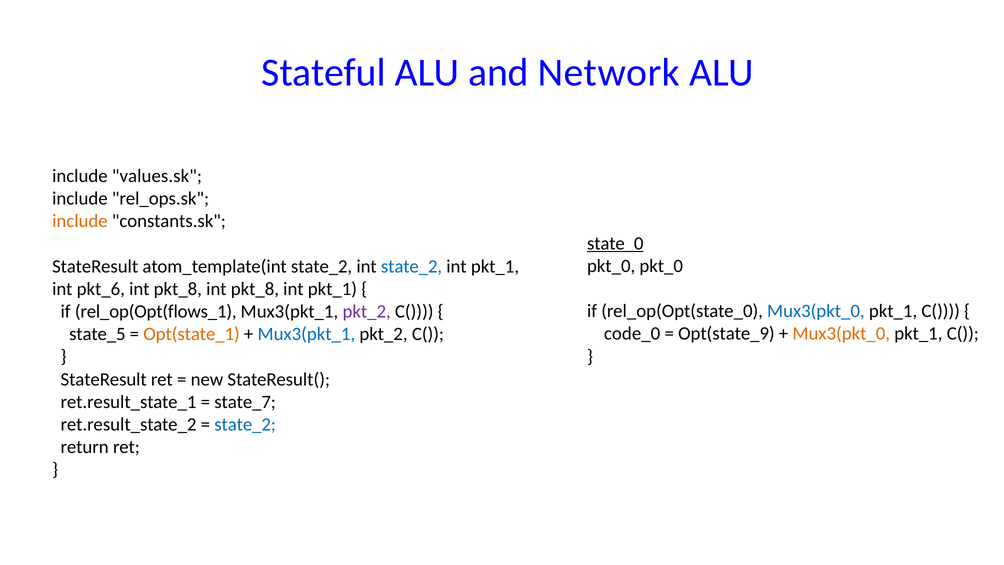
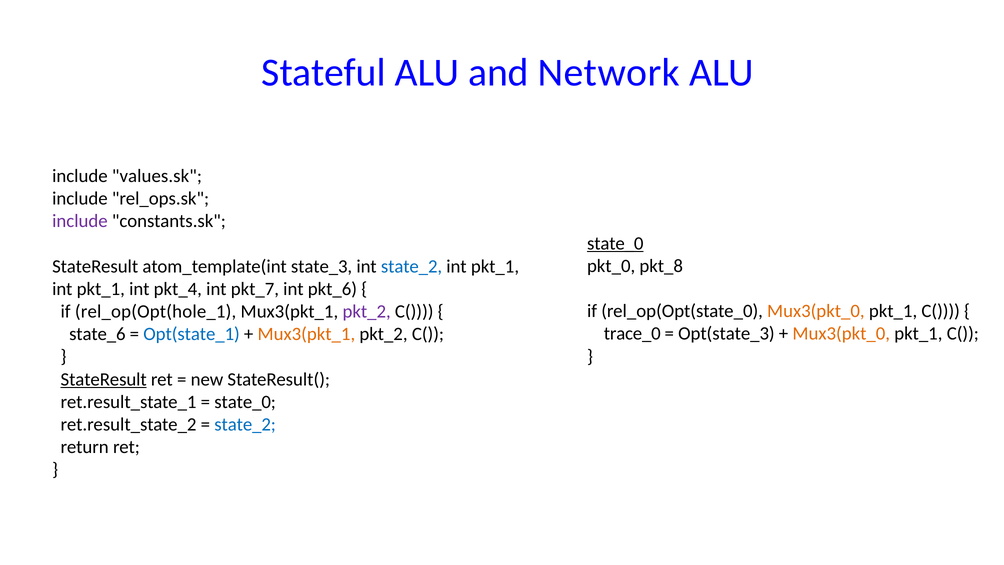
include at (80, 221) colour: orange -> purple
pkt_0 pkt_0: pkt_0 -> pkt_8
atom_template(int state_2: state_2 -> state_3
pkt_6 at (101, 289): pkt_6 -> pkt_1
pkt_8 at (178, 289): pkt_8 -> pkt_4
pkt_8 at (255, 289): pkt_8 -> pkt_7
pkt_1 at (332, 289): pkt_1 -> pkt_6
Mux3(pkt_0 at (816, 311) colour: blue -> orange
rel_op(Opt(flows_1: rel_op(Opt(flows_1 -> rel_op(Opt(hole_1
code_0: code_0 -> trace_0
Opt(state_9: Opt(state_9 -> Opt(state_3
state_5: state_5 -> state_6
Opt(state_1 colour: orange -> blue
Mux3(pkt_1 at (306, 334) colour: blue -> orange
StateResult at (104, 379) underline: none -> present
state_7 at (245, 402): state_7 -> state_0
